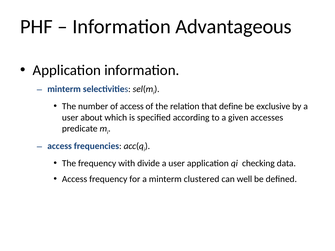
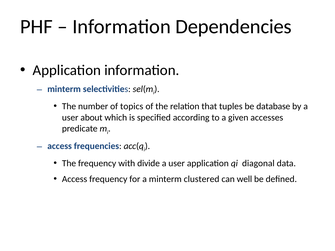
Advantageous: Advantageous -> Dependencies
of access: access -> topics
define: define -> tuples
exclusive: exclusive -> database
checking: checking -> diagonal
